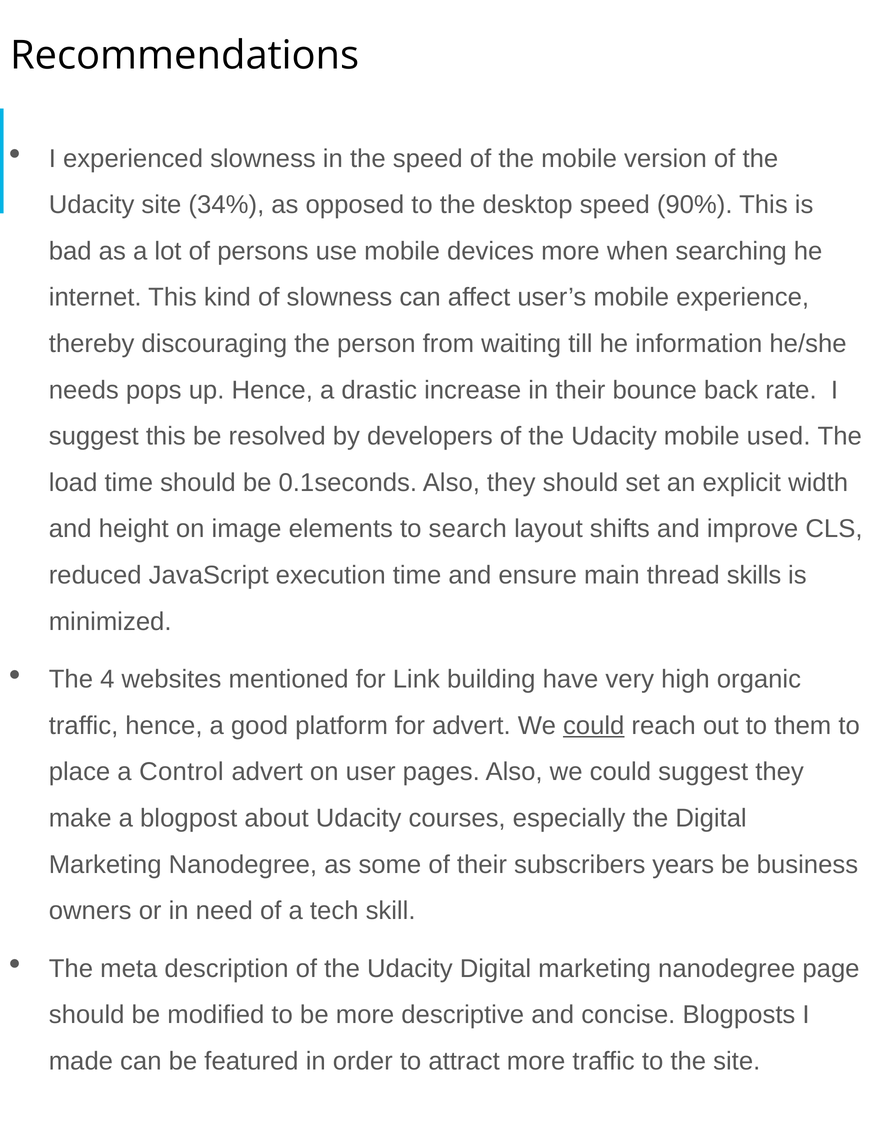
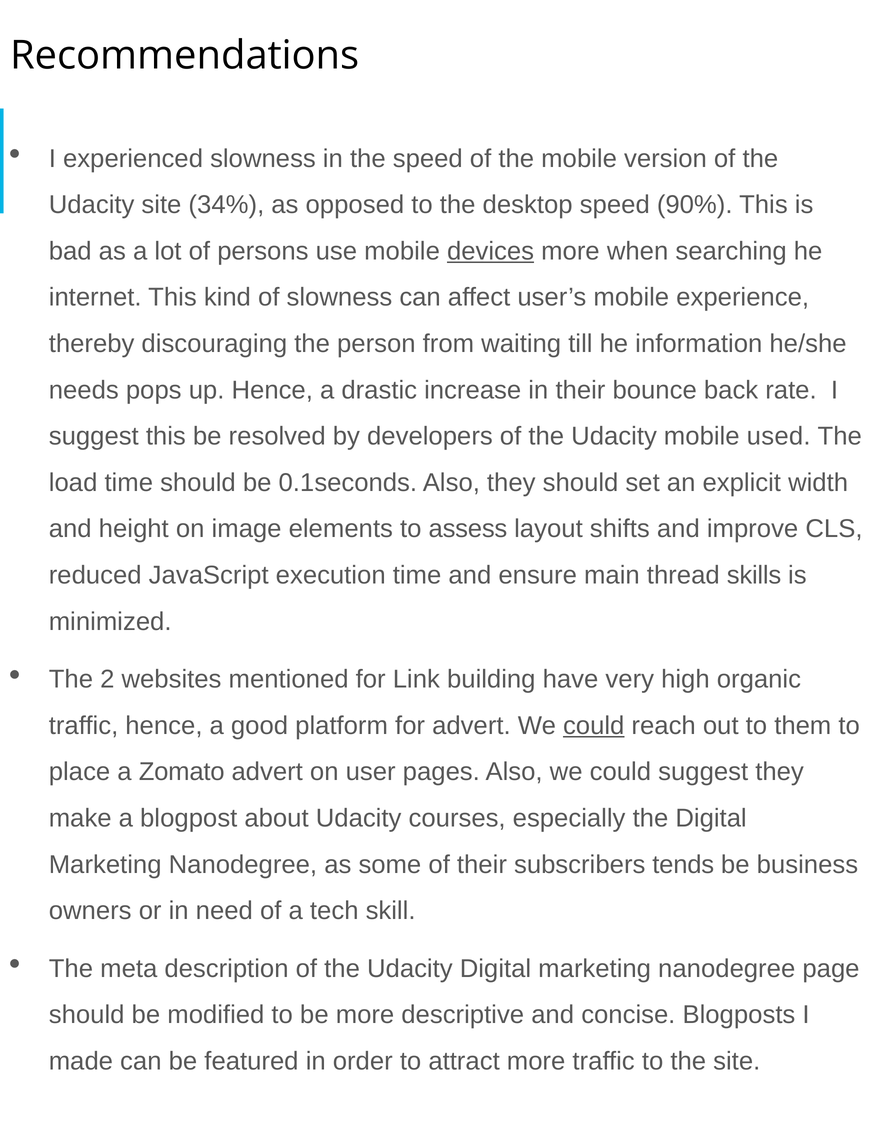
devices underline: none -> present
search: search -> assess
4: 4 -> 2
Control: Control -> Zomato
years: years -> tends
